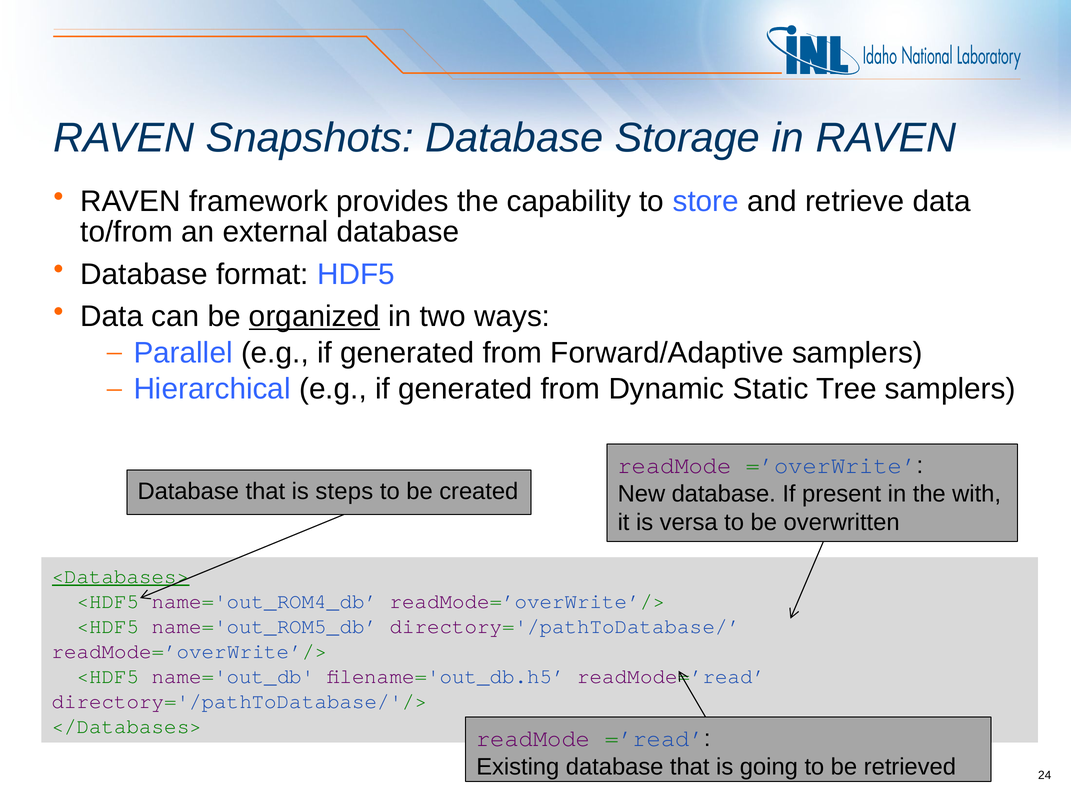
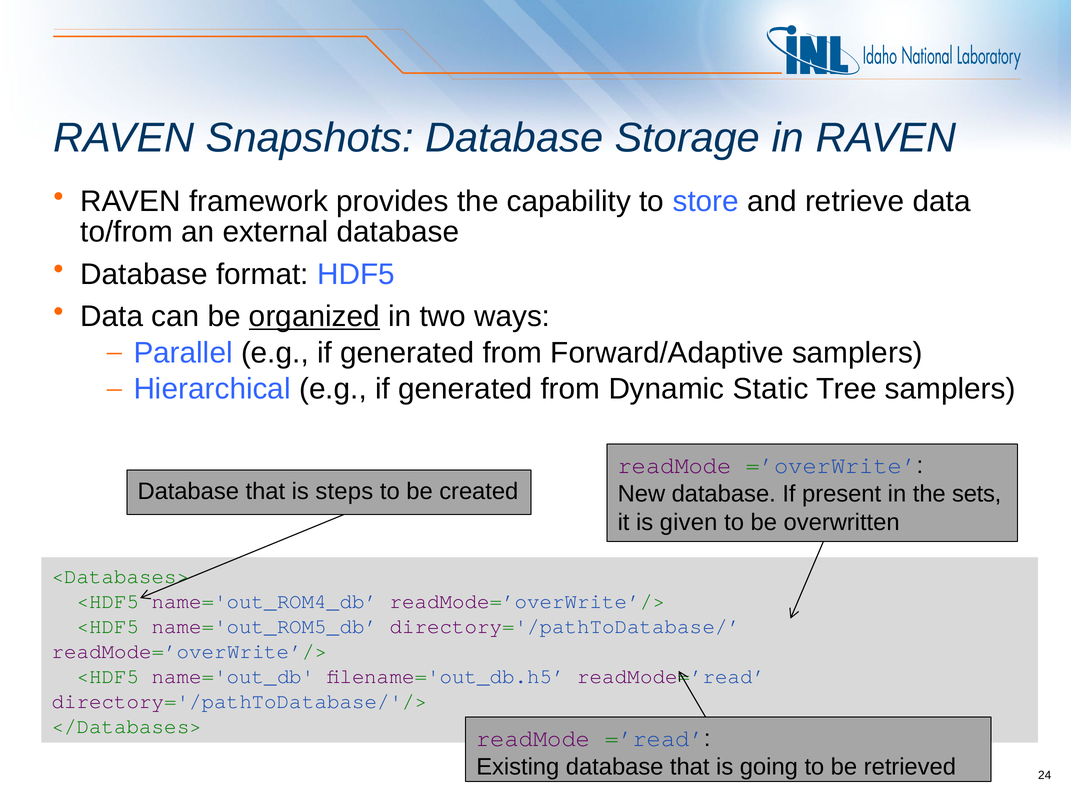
with: with -> sets
versa: versa -> given
<Databases> underline: present -> none
